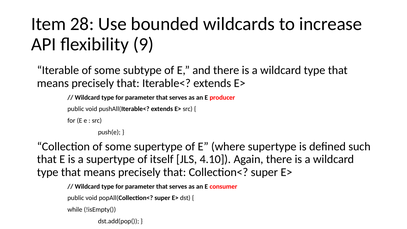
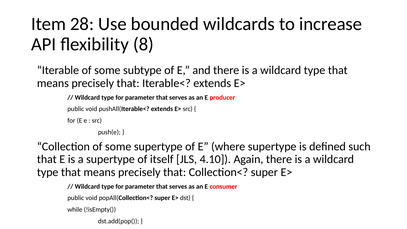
9: 9 -> 8
